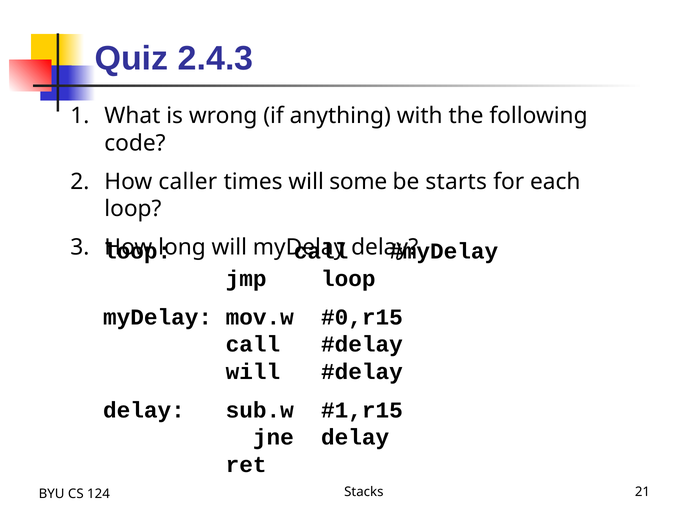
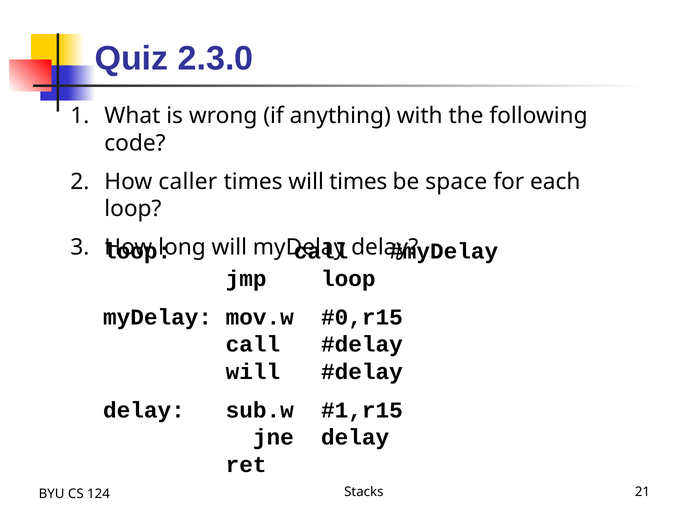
2.4.3: 2.4.3 -> 2.3.0
will some: some -> times
starts: starts -> space
